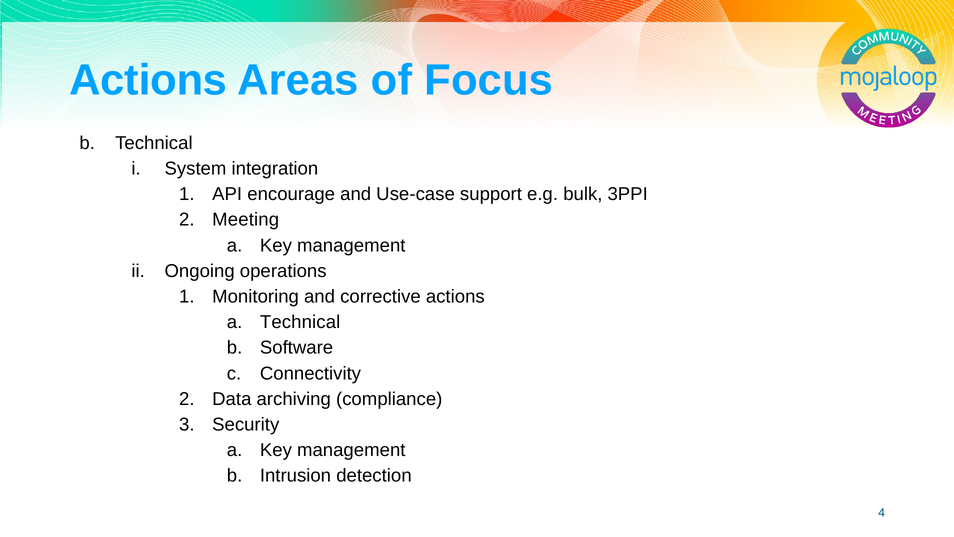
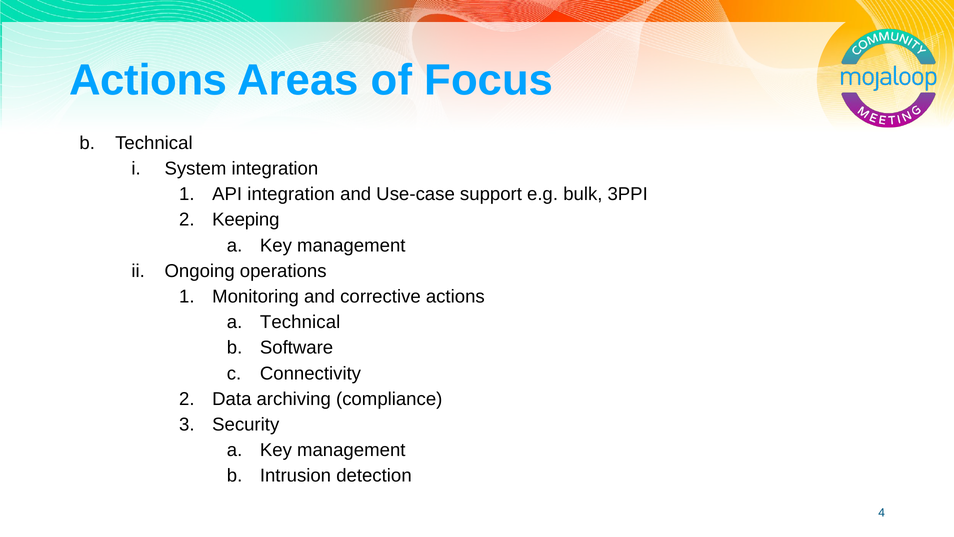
API encourage: encourage -> integration
Meeting: Meeting -> Keeping
